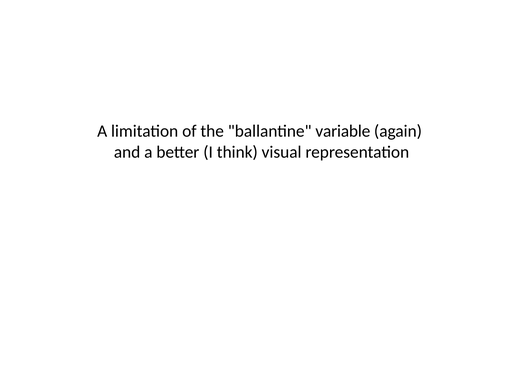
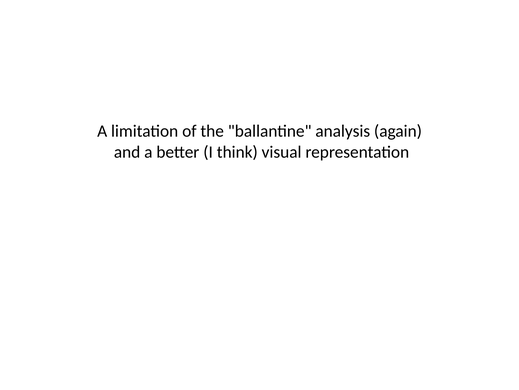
variable: variable -> analysis
